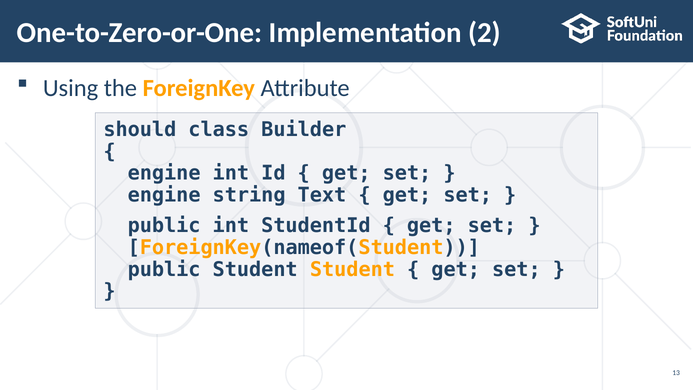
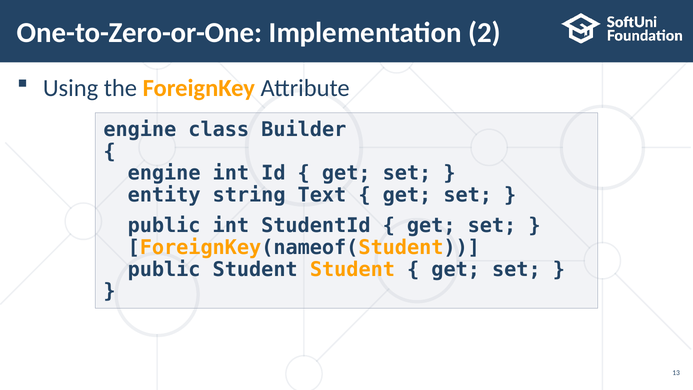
should at (140, 130): should -> engine
engine at (164, 195): engine -> entity
